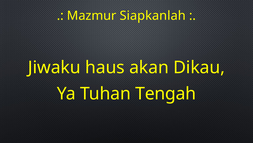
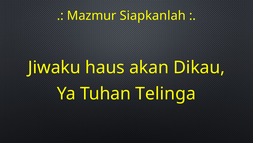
Tengah: Tengah -> Telinga
